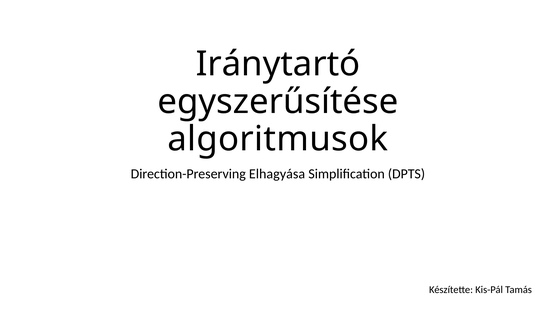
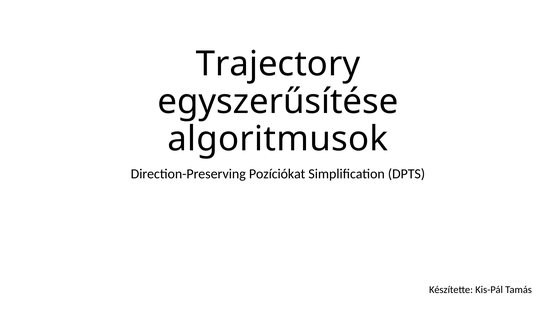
Iránytartó: Iránytartó -> Trajectory
Elhagyása: Elhagyása -> Pozíciókat
